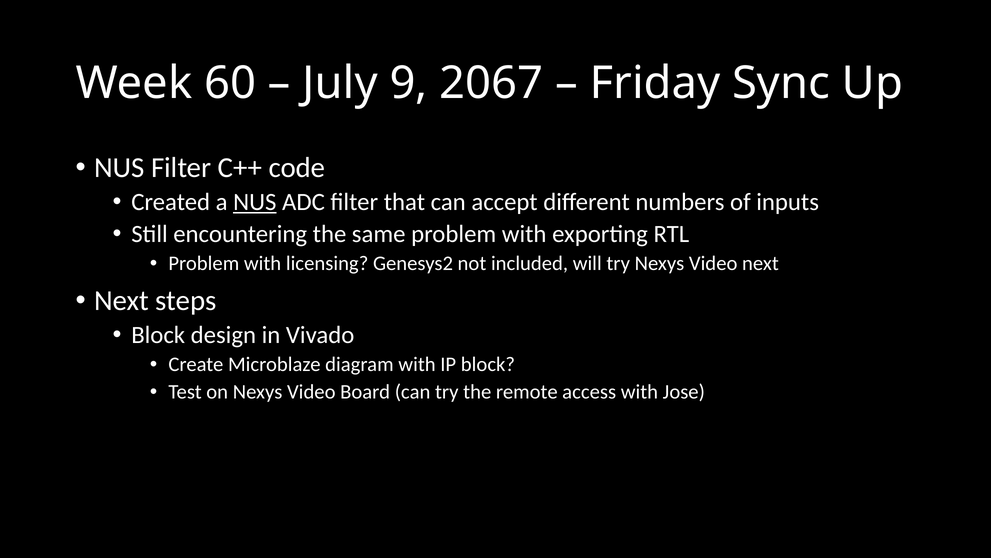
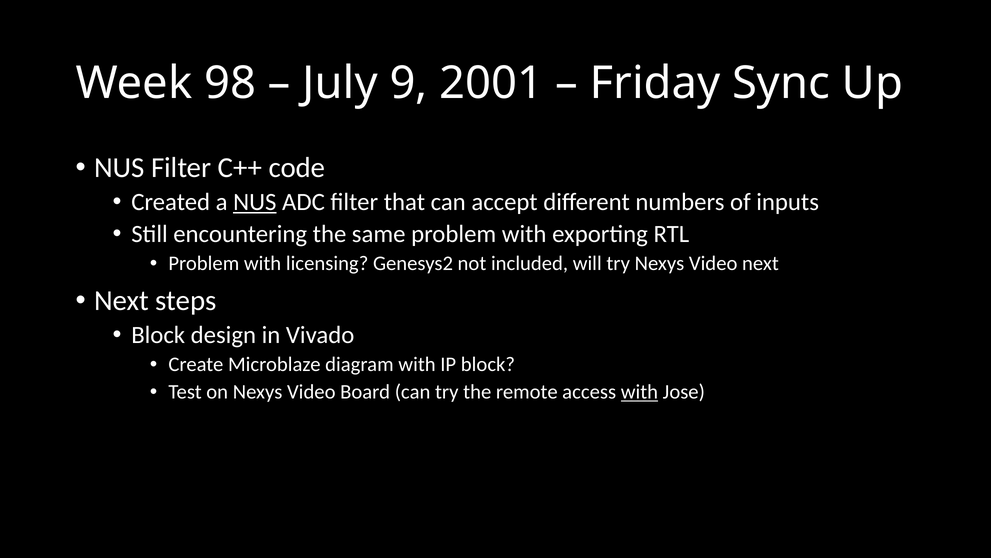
60: 60 -> 98
2067: 2067 -> 2001
with at (639, 392) underline: none -> present
